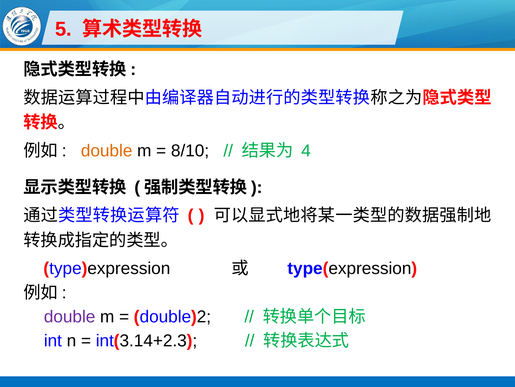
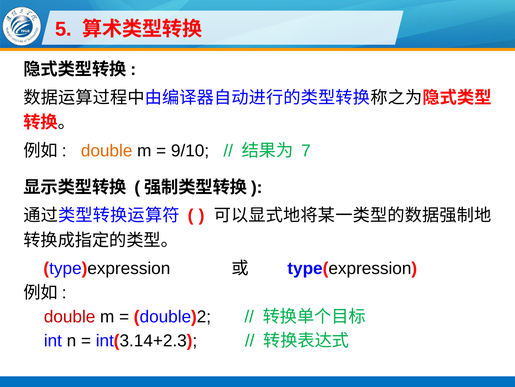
8/10: 8/10 -> 9/10
4: 4 -> 7
double at (70, 316) colour: purple -> red
